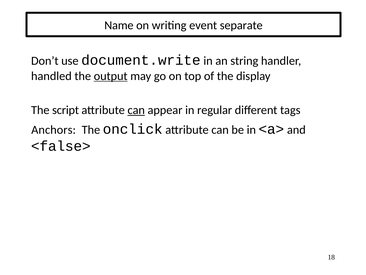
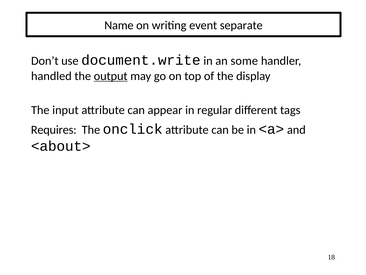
string: string -> some
script: script -> input
can at (136, 110) underline: present -> none
Anchors: Anchors -> Requires
<false>: <false> -> <about>
